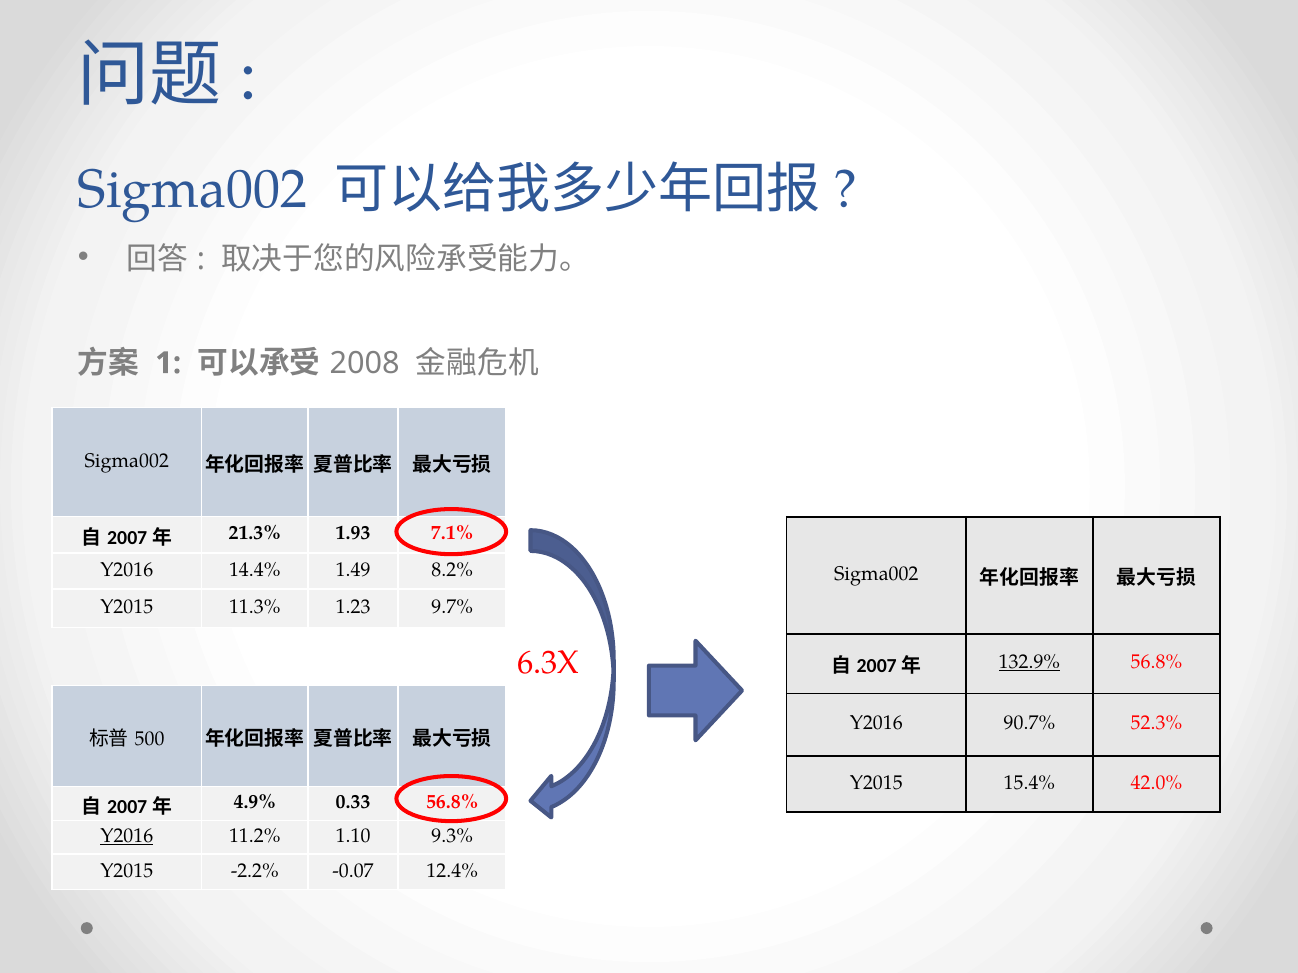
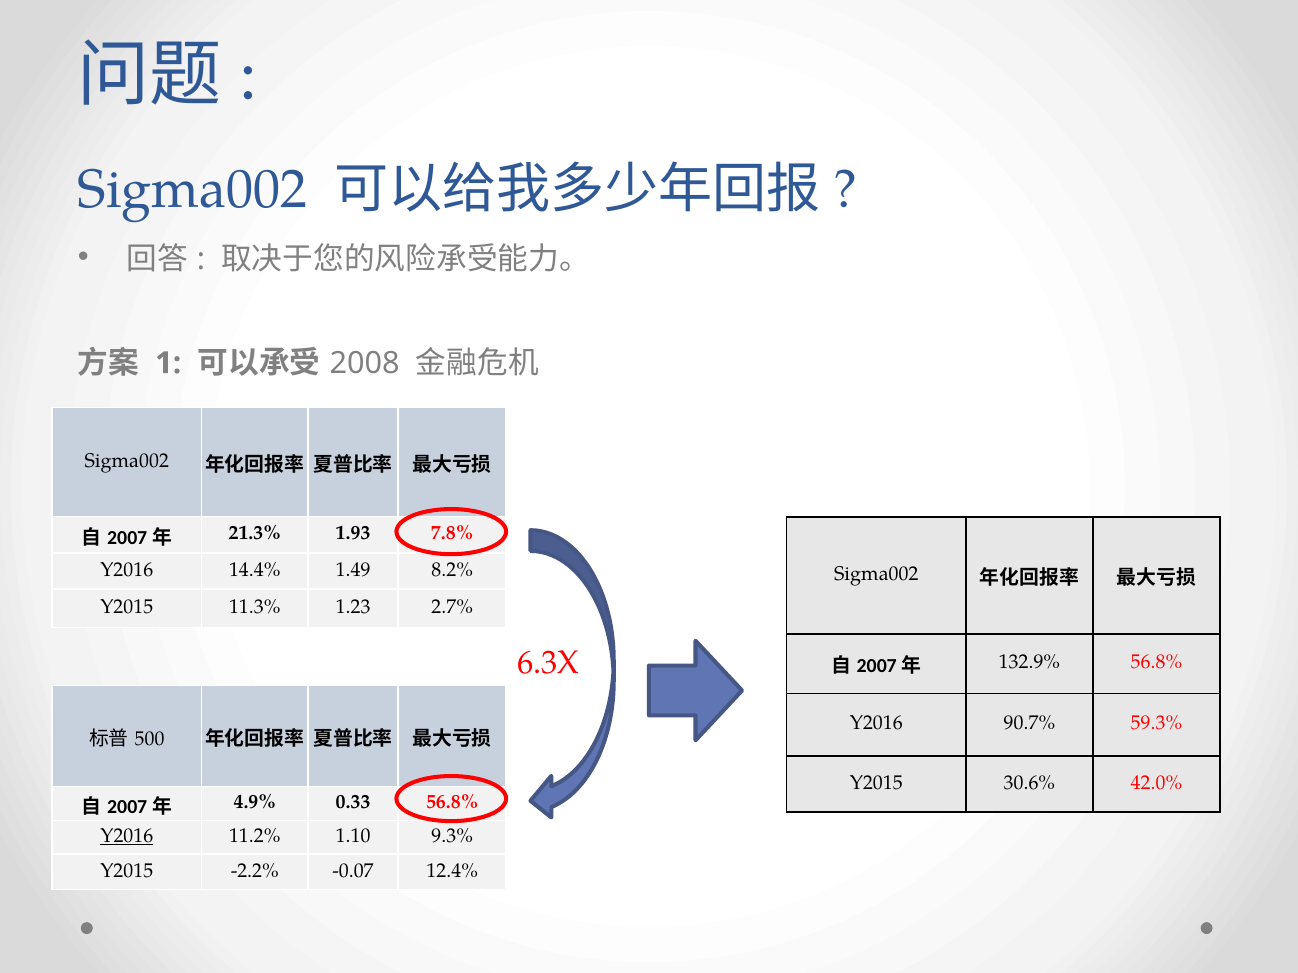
7.1%: 7.1% -> 7.8%
9.7%: 9.7% -> 2.7%
132.9% underline: present -> none
52.3%: 52.3% -> 59.3%
15.4%: 15.4% -> 30.6%
